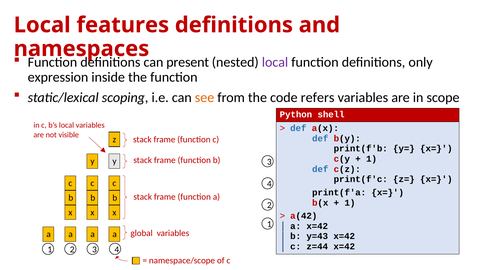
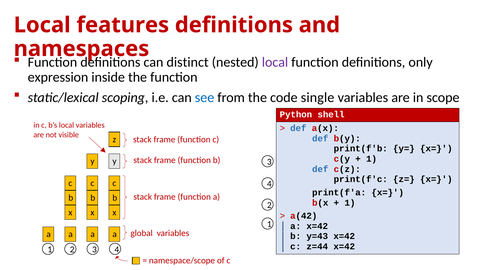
present: present -> distinct
see colour: orange -> blue
refers: refers -> single
